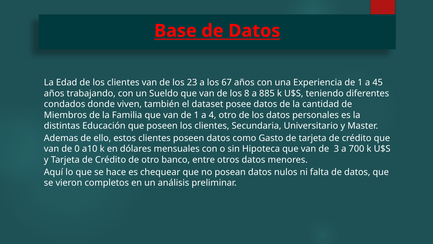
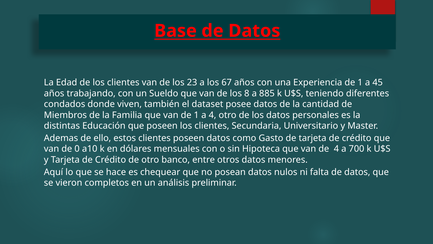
de 3: 3 -> 4
